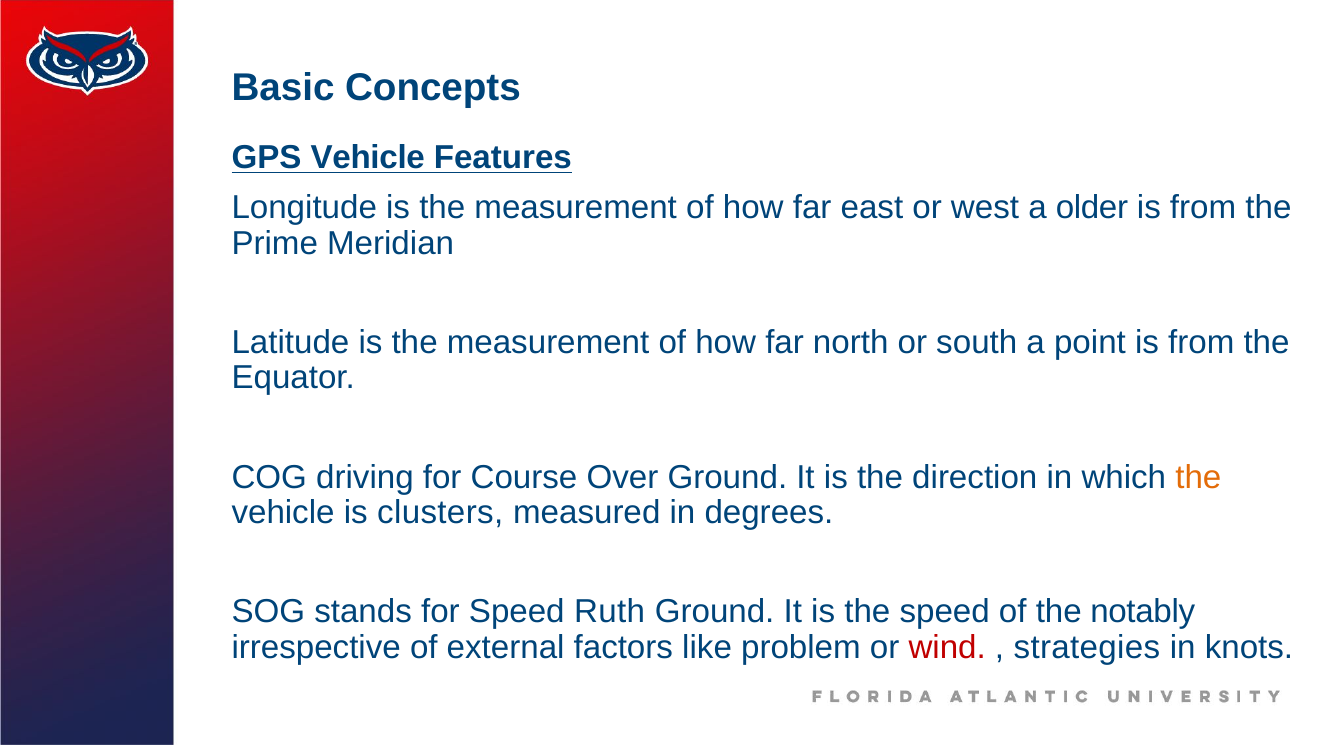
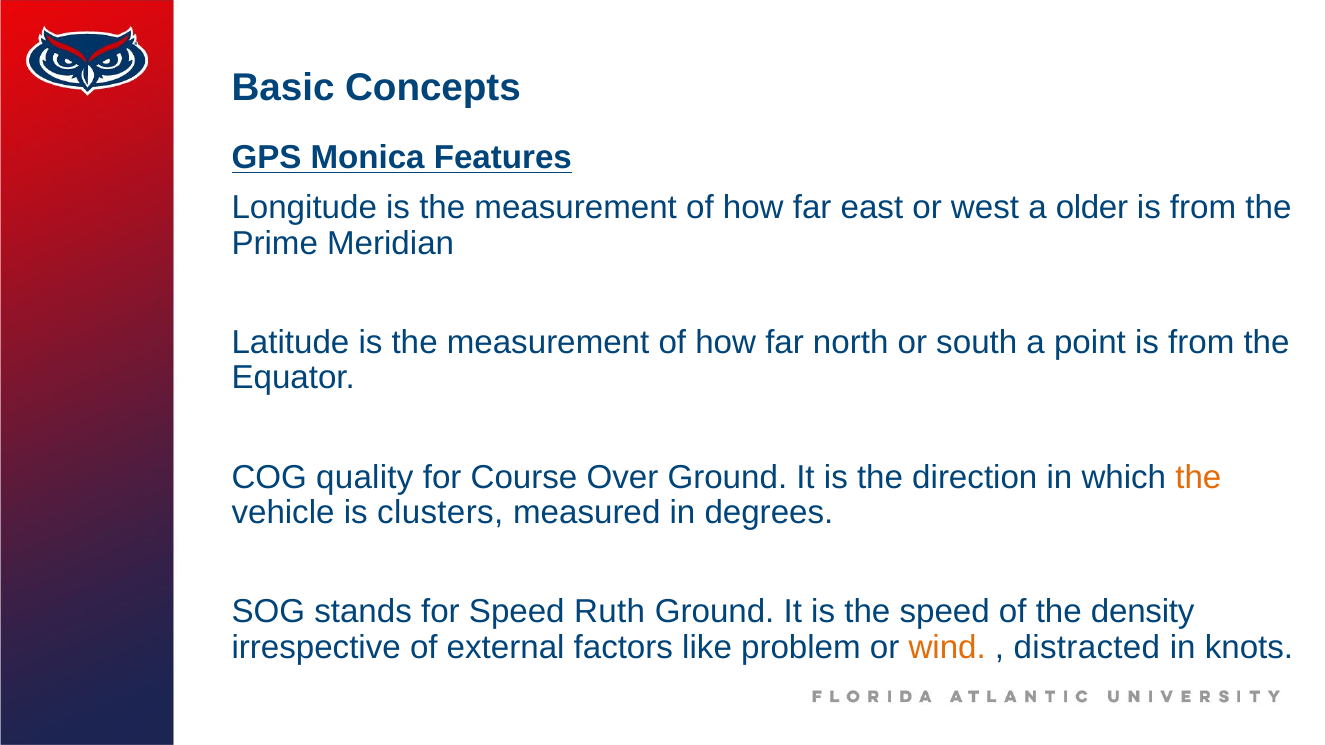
GPS Vehicle: Vehicle -> Monica
driving: driving -> quality
notably: notably -> density
wind colour: red -> orange
strategies: strategies -> distracted
